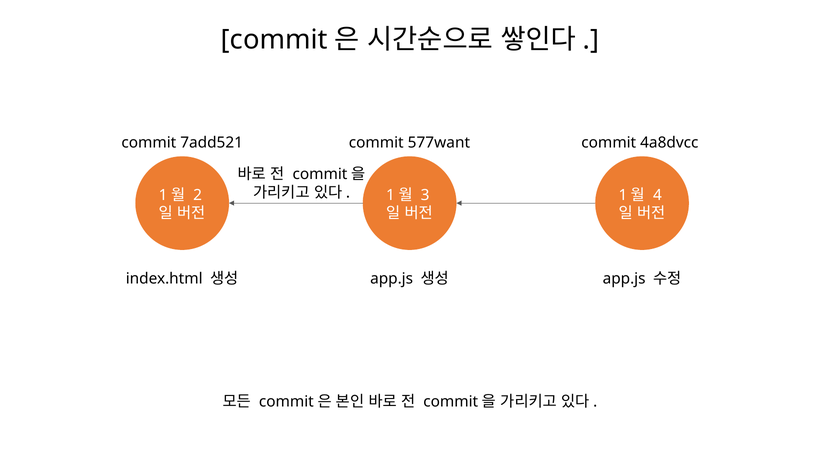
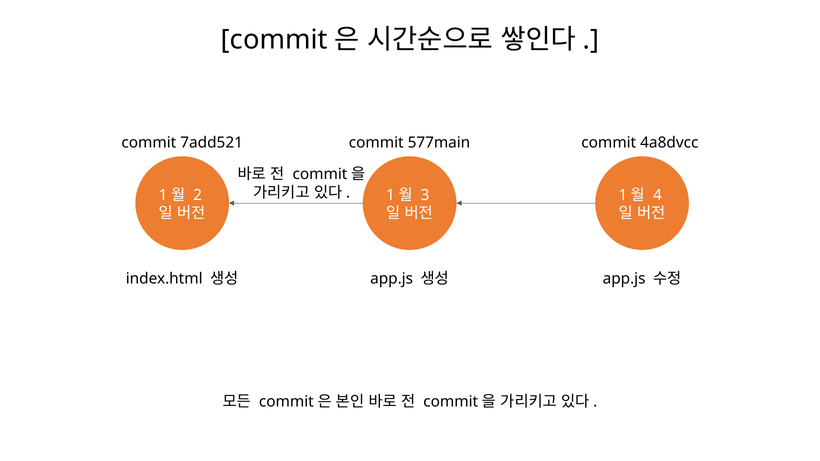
577want: 577want -> 577main
